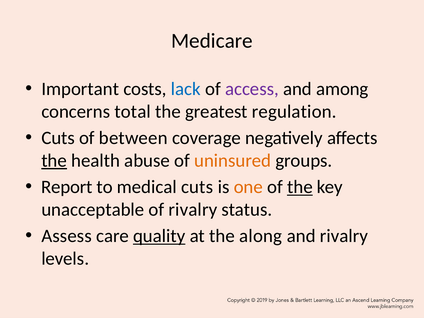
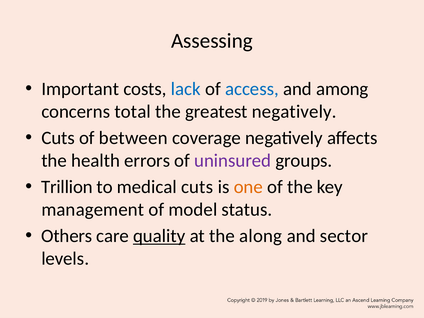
Medicare: Medicare -> Assessing
access colour: purple -> blue
greatest regulation: regulation -> negatively
the at (54, 161) underline: present -> none
abuse: abuse -> errors
uninsured colour: orange -> purple
Report: Report -> Trillion
the at (300, 187) underline: present -> none
unacceptable: unacceptable -> management
of rivalry: rivalry -> model
Assess: Assess -> Others
and rivalry: rivalry -> sector
